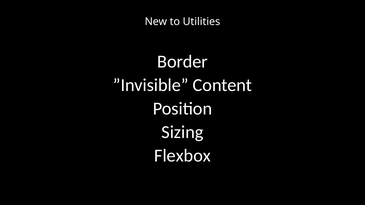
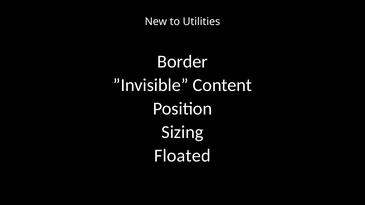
Flexbox: Flexbox -> Floated
